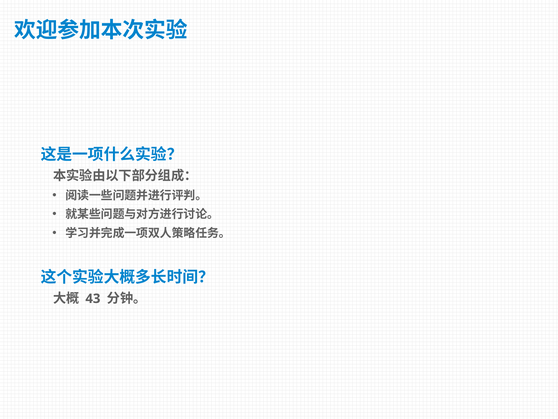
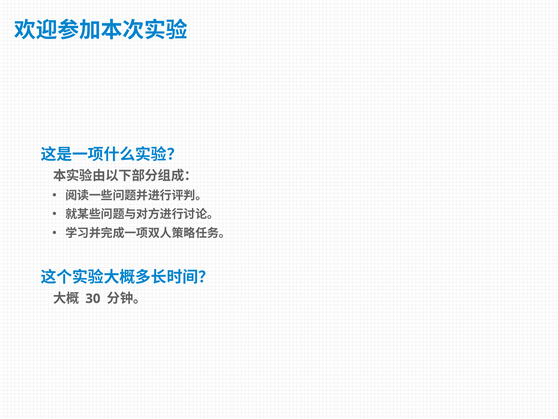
43: 43 -> 30
